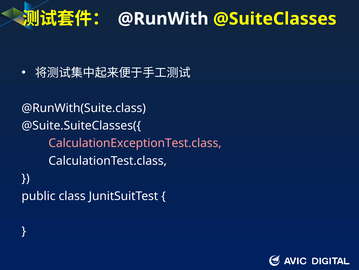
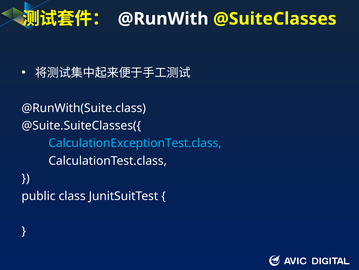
CalculationExceptionTest.class colour: pink -> light blue
